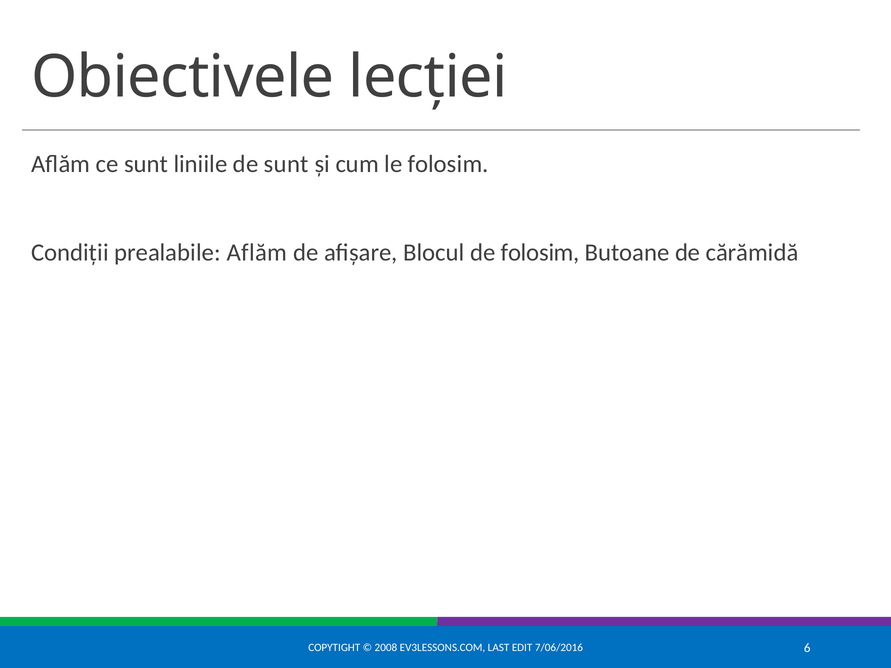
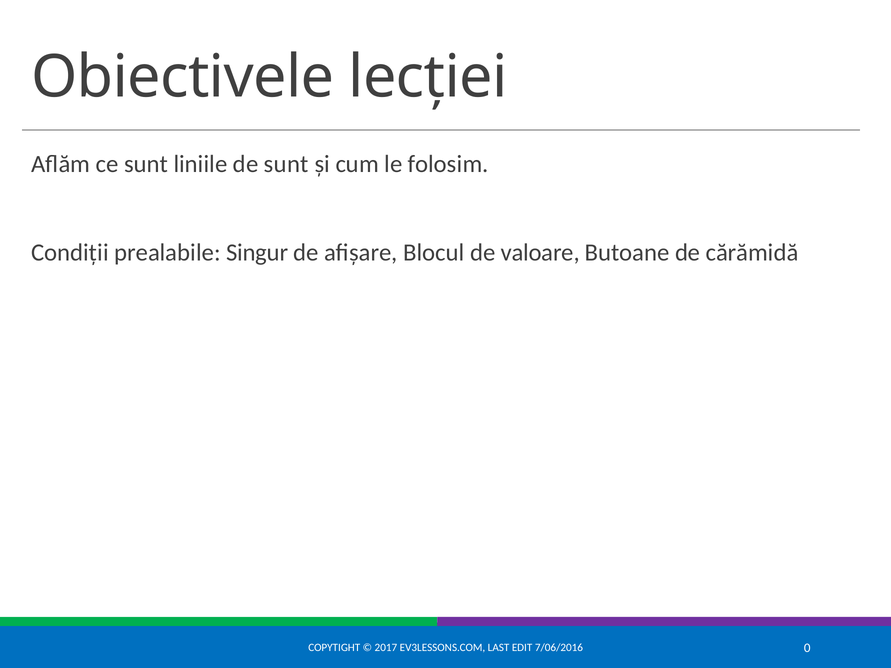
prealabile Aflăm: Aflăm -> Singur
de folosim: folosim -> valoare
2008: 2008 -> 2017
6: 6 -> 0
